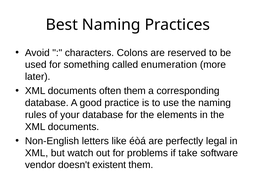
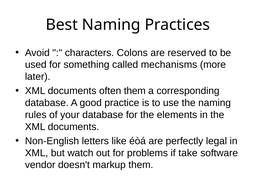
enumeration: enumeration -> mechanisms
existent: existent -> markup
